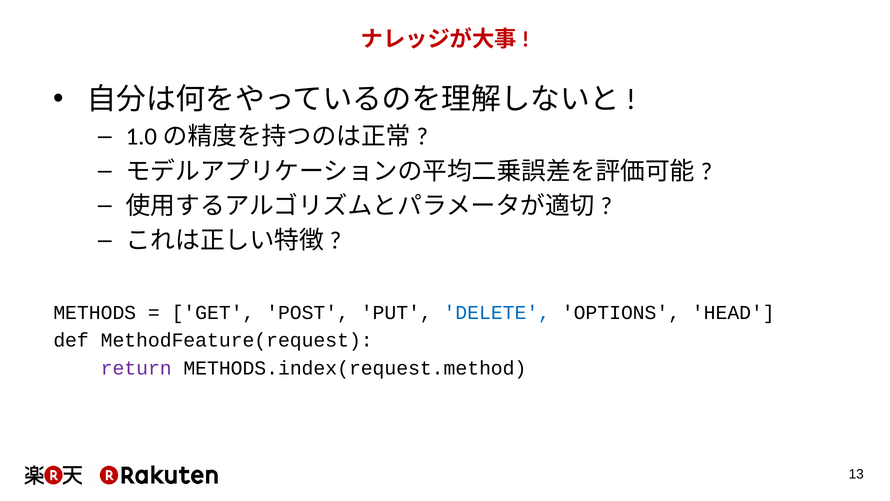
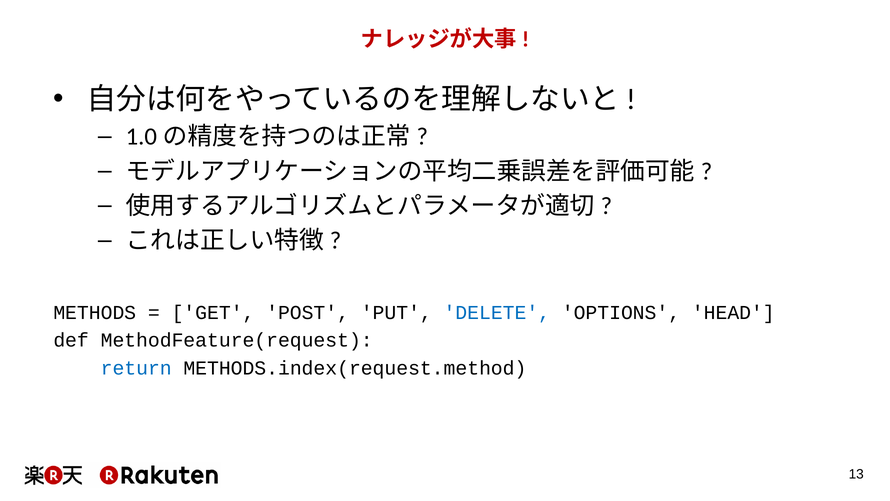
return colour: purple -> blue
